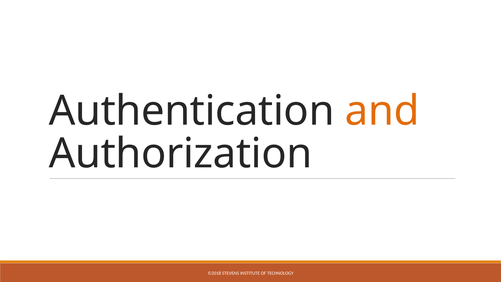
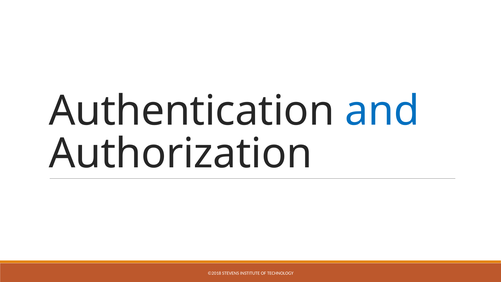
and colour: orange -> blue
